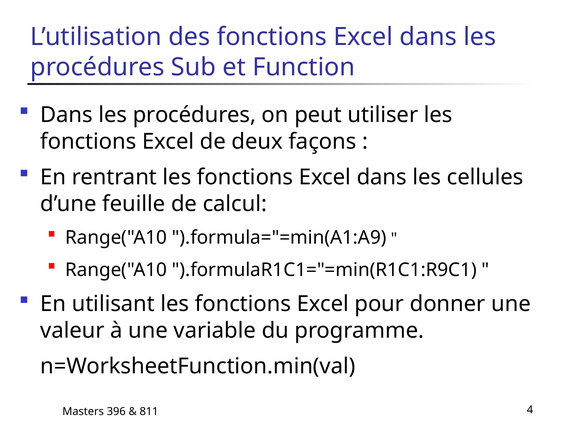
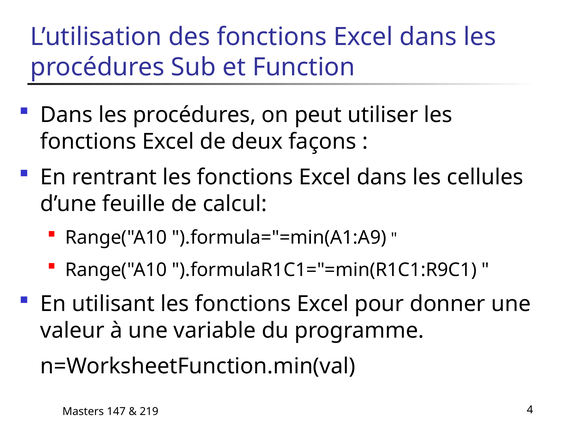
396: 396 -> 147
811: 811 -> 219
